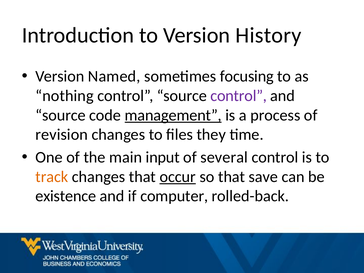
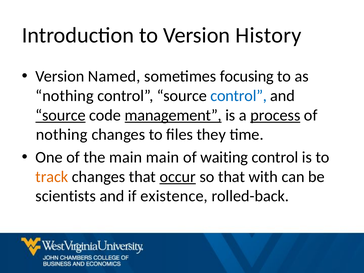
control at (239, 96) colour: purple -> blue
source at (61, 115) underline: none -> present
process underline: none -> present
revision at (62, 135): revision -> nothing
main input: input -> main
several: several -> waiting
save: save -> with
existence: existence -> scientists
computer: computer -> existence
